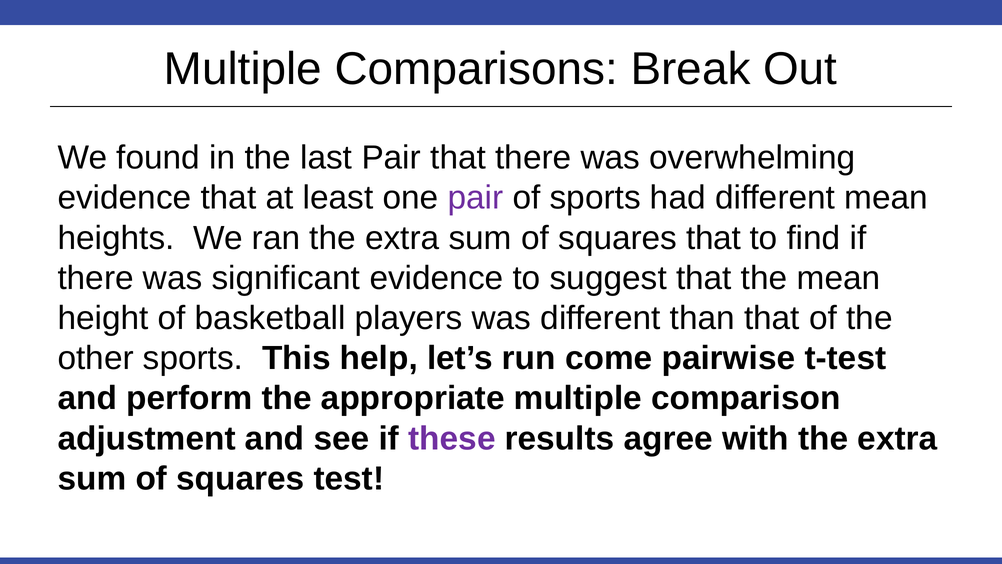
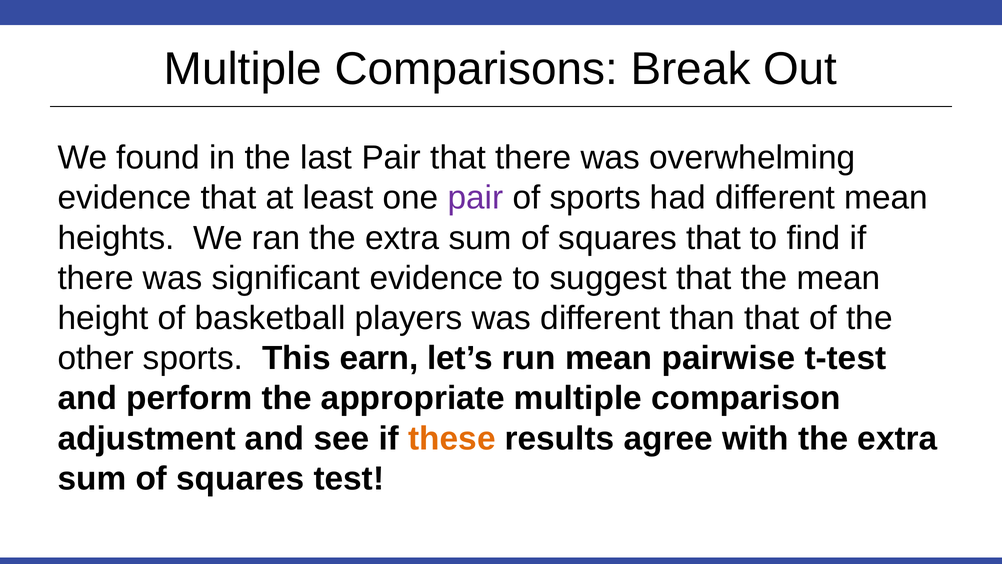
help: help -> earn
run come: come -> mean
these colour: purple -> orange
